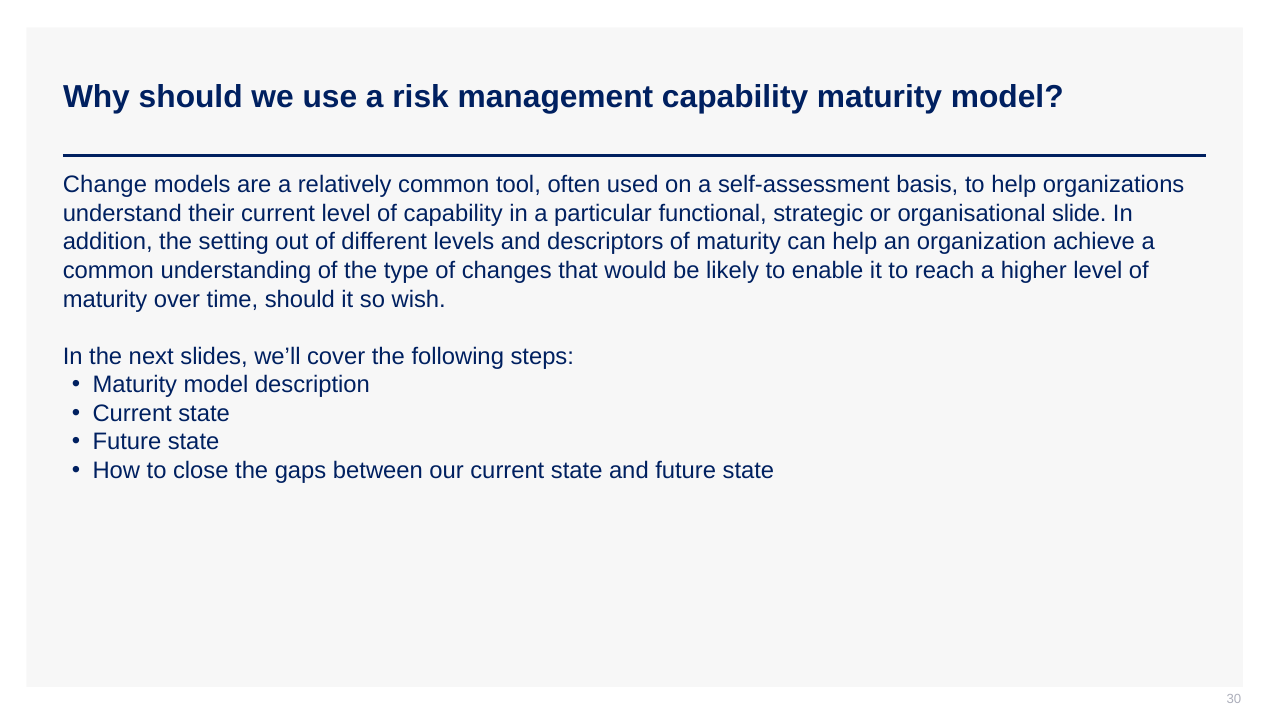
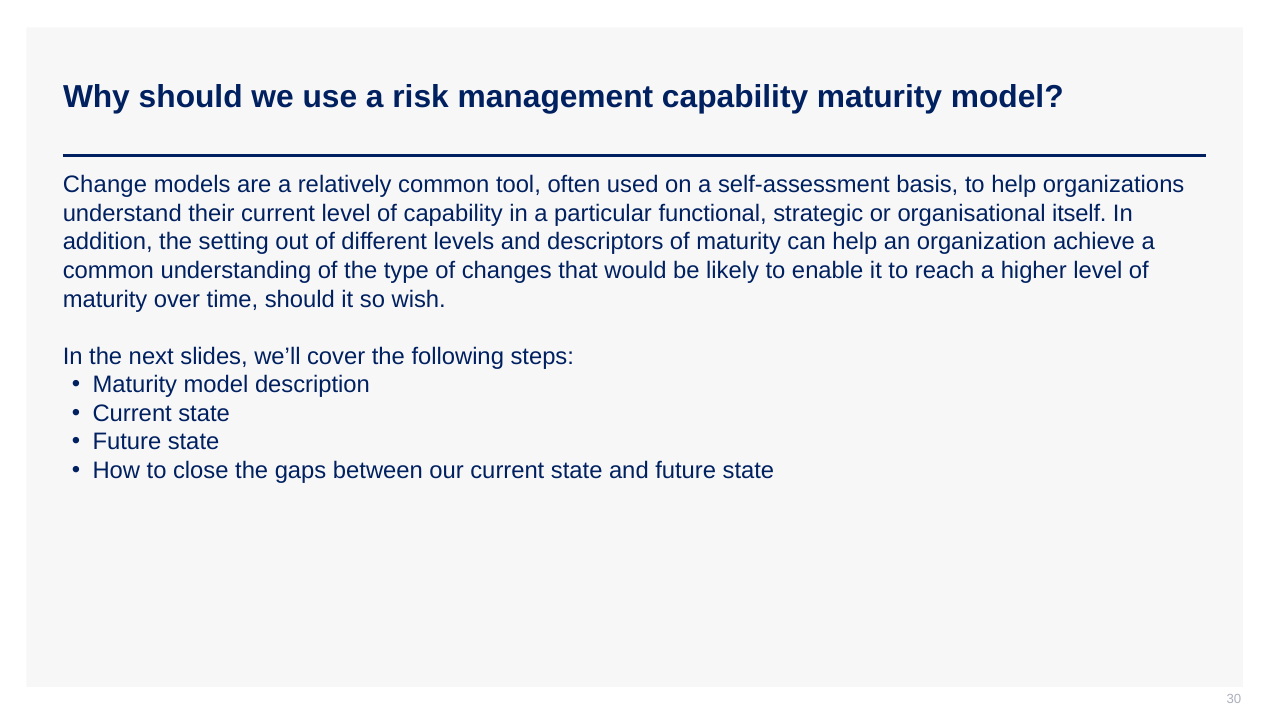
slide: slide -> itself
